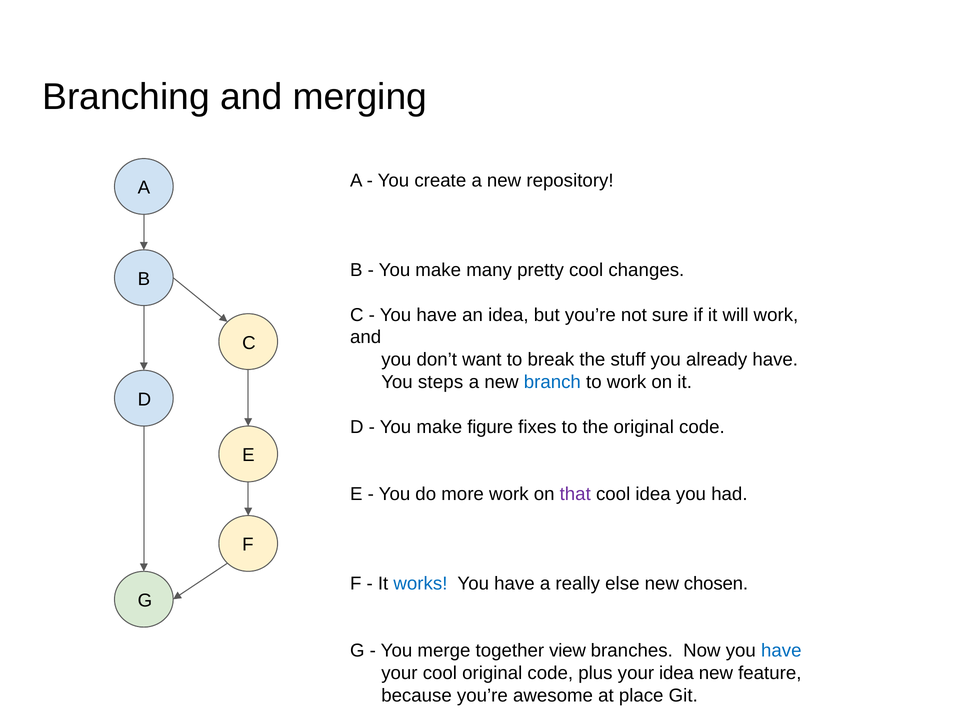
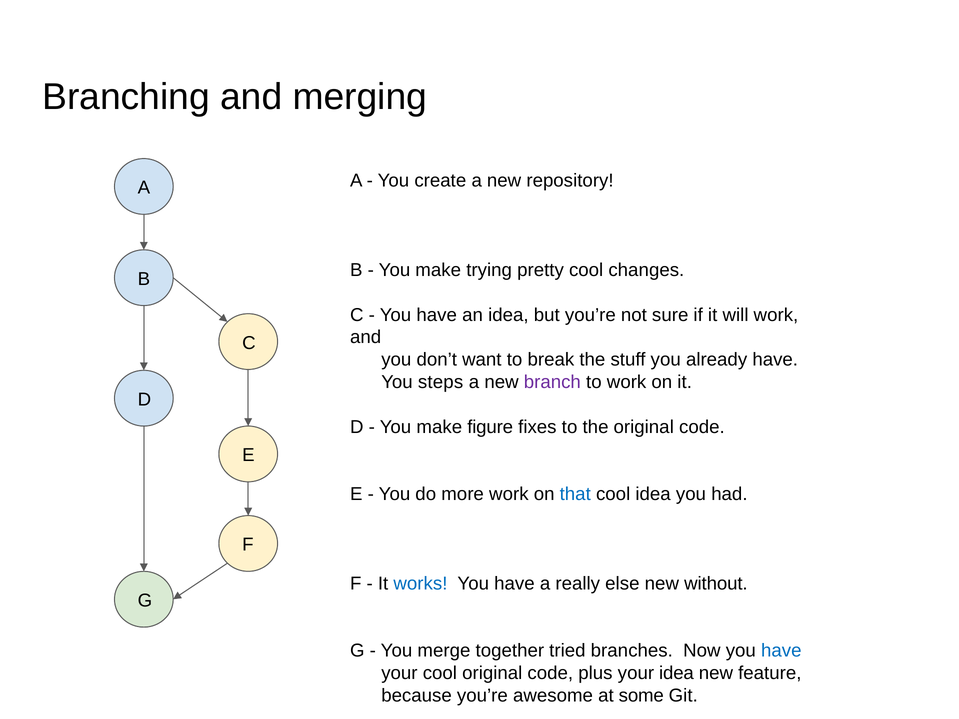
many: many -> trying
branch colour: blue -> purple
that colour: purple -> blue
chosen: chosen -> without
view: view -> tried
place: place -> some
